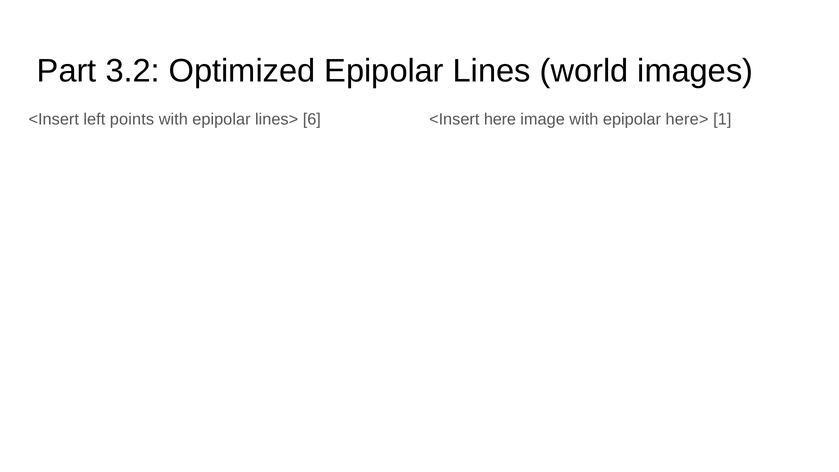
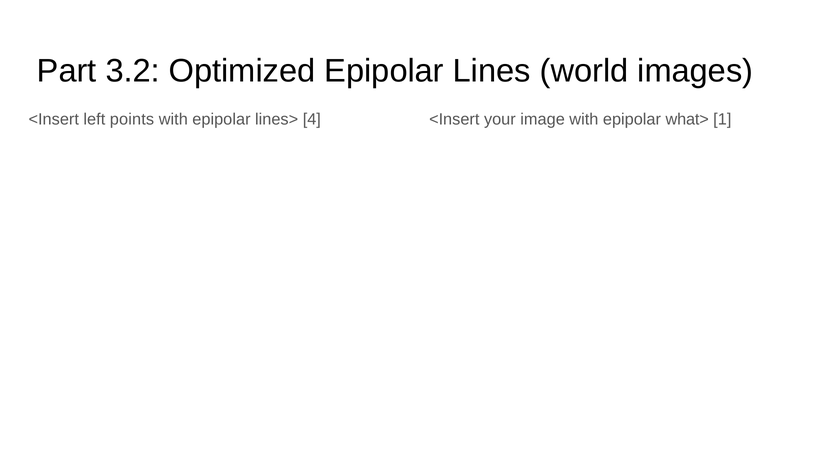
6: 6 -> 4
here: here -> your
here>: here> -> what>
